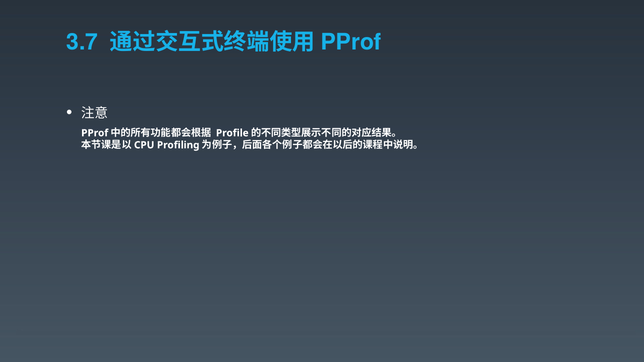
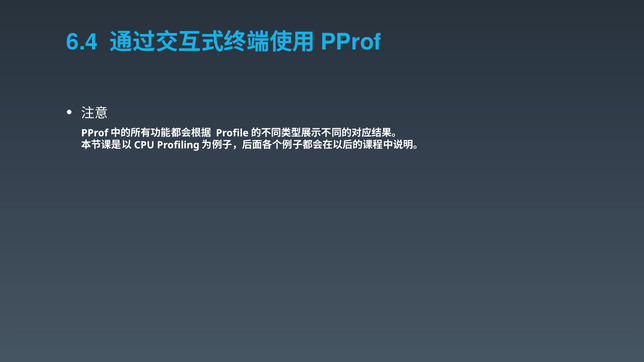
3.7: 3.7 -> 6.4
